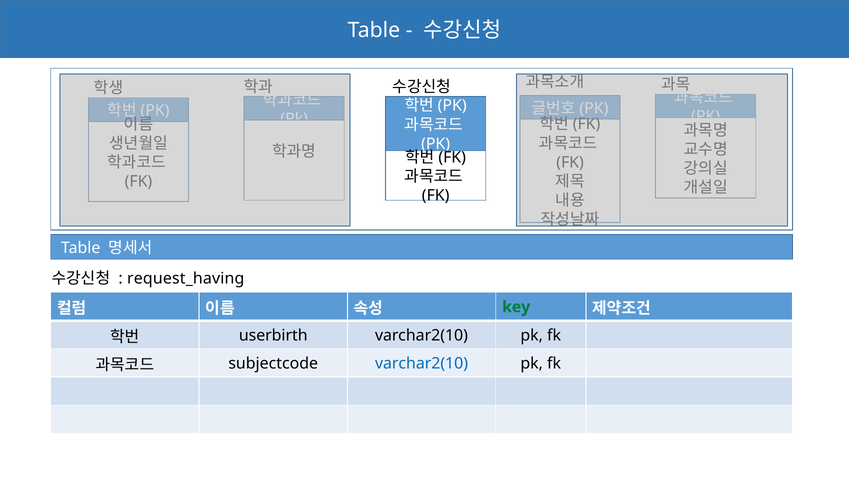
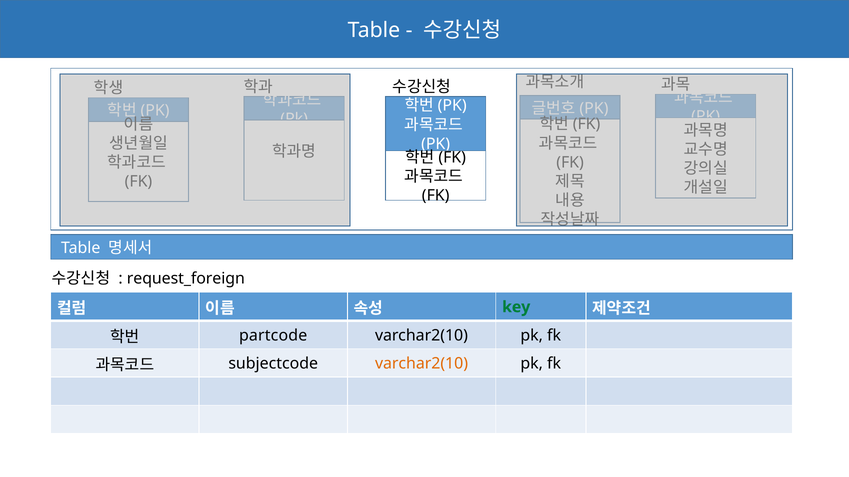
request_having: request_having -> request_foreign
userbirth: userbirth -> partcode
varchar2(10 at (422, 364) colour: blue -> orange
